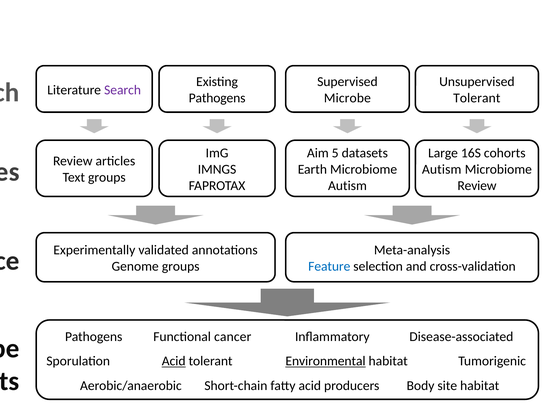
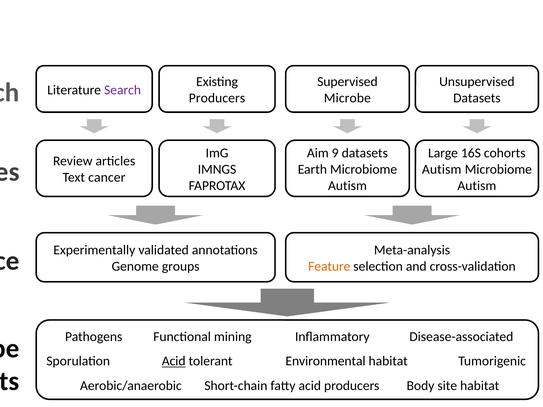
Pathogens at (217, 98): Pathogens -> Producers
Tolerant at (477, 98): Tolerant -> Datasets
5: 5 -> 9
Text groups: groups -> cancer
Review at (477, 186): Review -> Autism
Feature colour: blue -> orange
cancer: cancer -> mining
Environmental underline: present -> none
